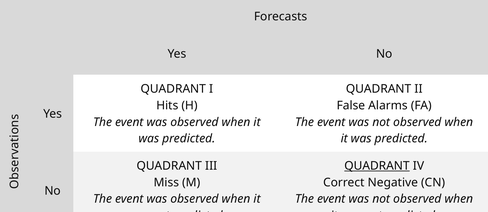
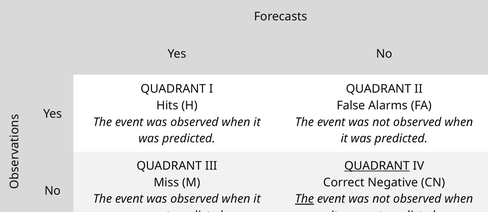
The at (305, 199) underline: none -> present
